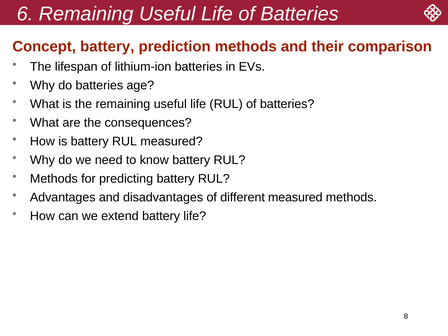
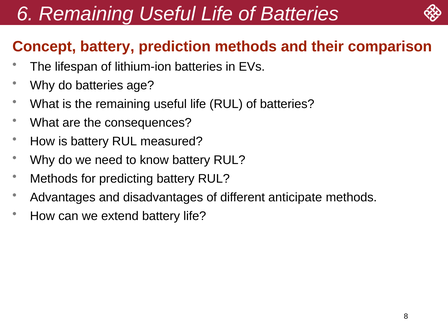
different measured: measured -> anticipate
